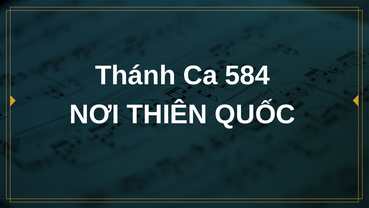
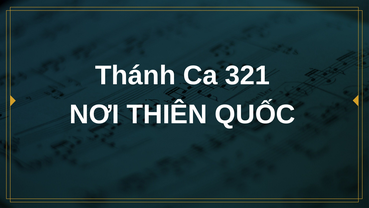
584: 584 -> 321
